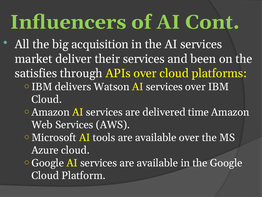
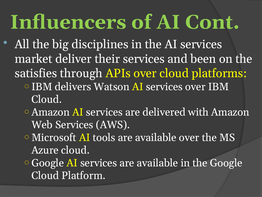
acquisition: acquisition -> disciplines
time: time -> with
